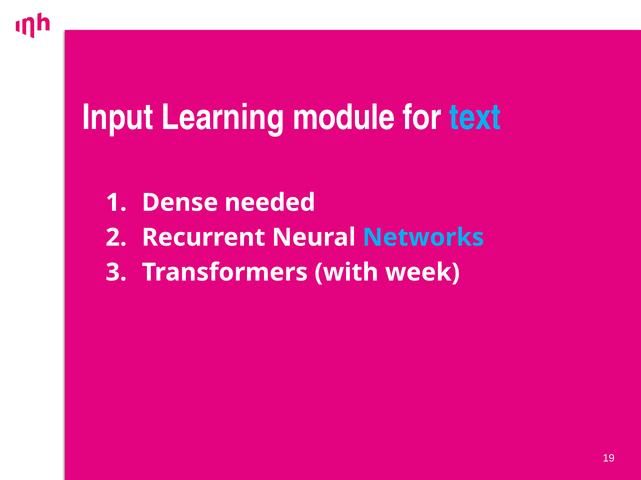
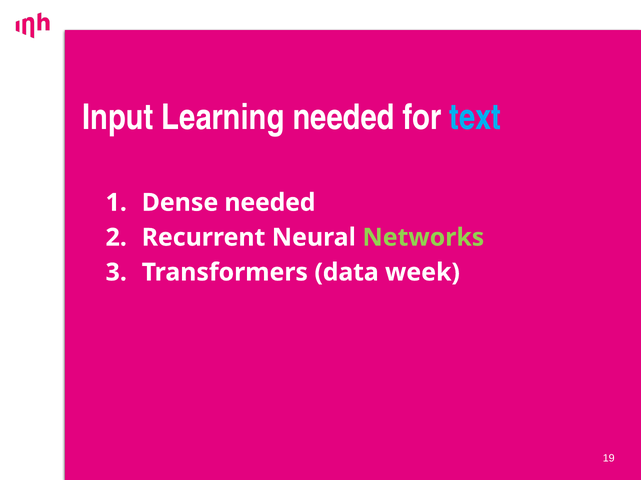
Learning module: module -> needed
Networks colour: light blue -> light green
with: with -> data
